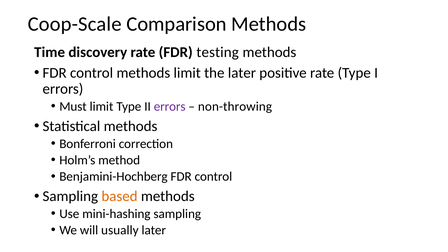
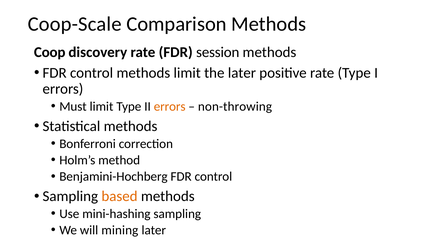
Time: Time -> Coop
testing: testing -> session
errors at (170, 106) colour: purple -> orange
usually: usually -> mining
